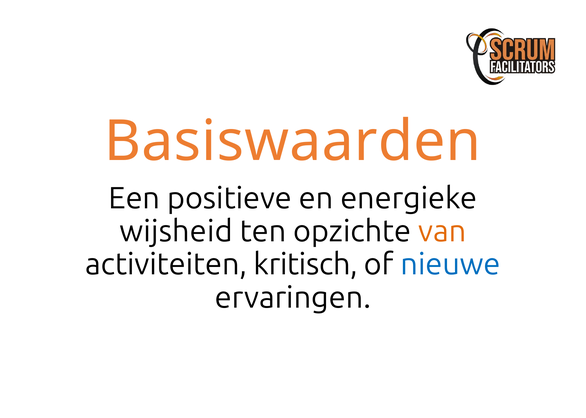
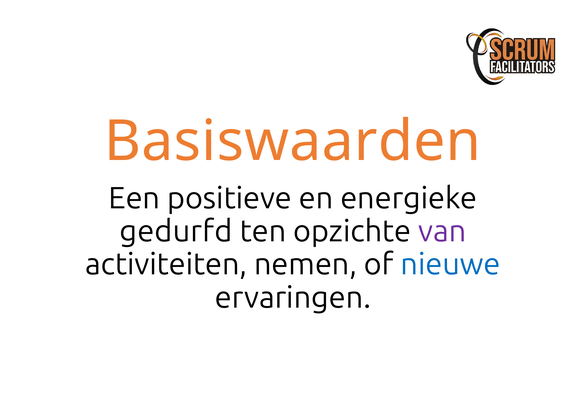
wijsheid: wijsheid -> gedurfd
van colour: orange -> purple
kritisch: kritisch -> nemen
